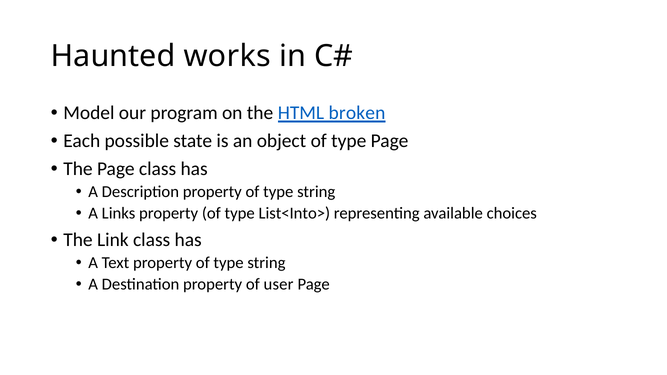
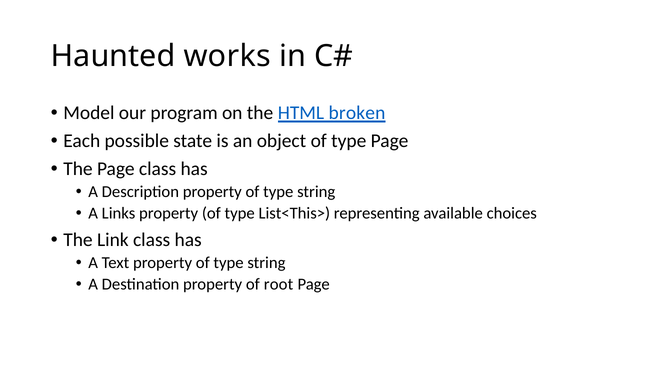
List<Into>: List<Into> -> List<This>
user: user -> root
